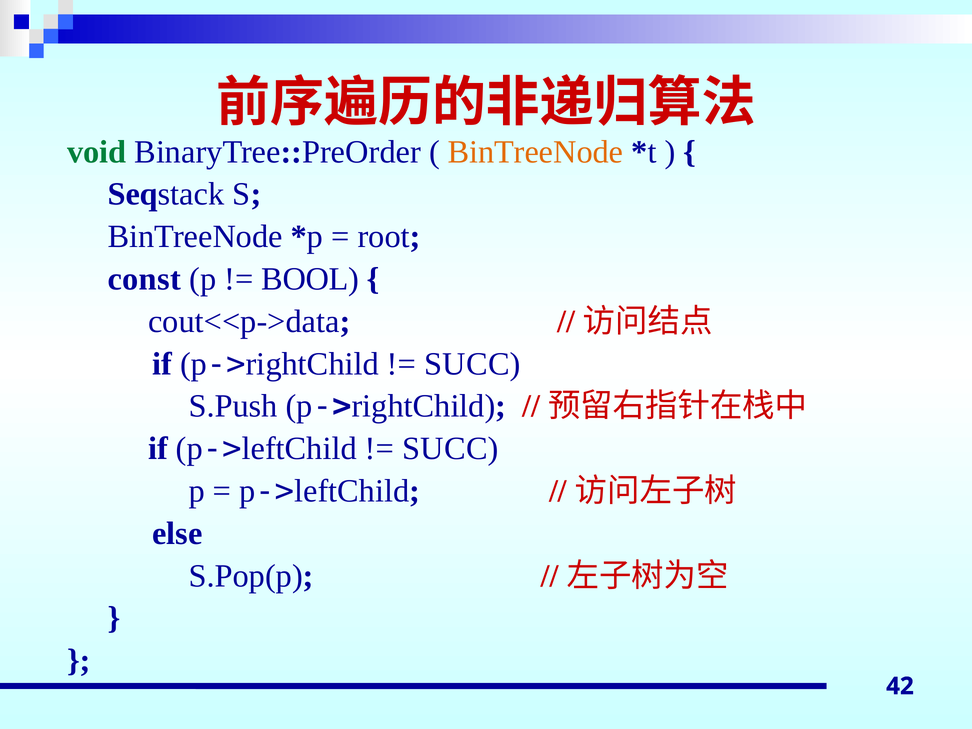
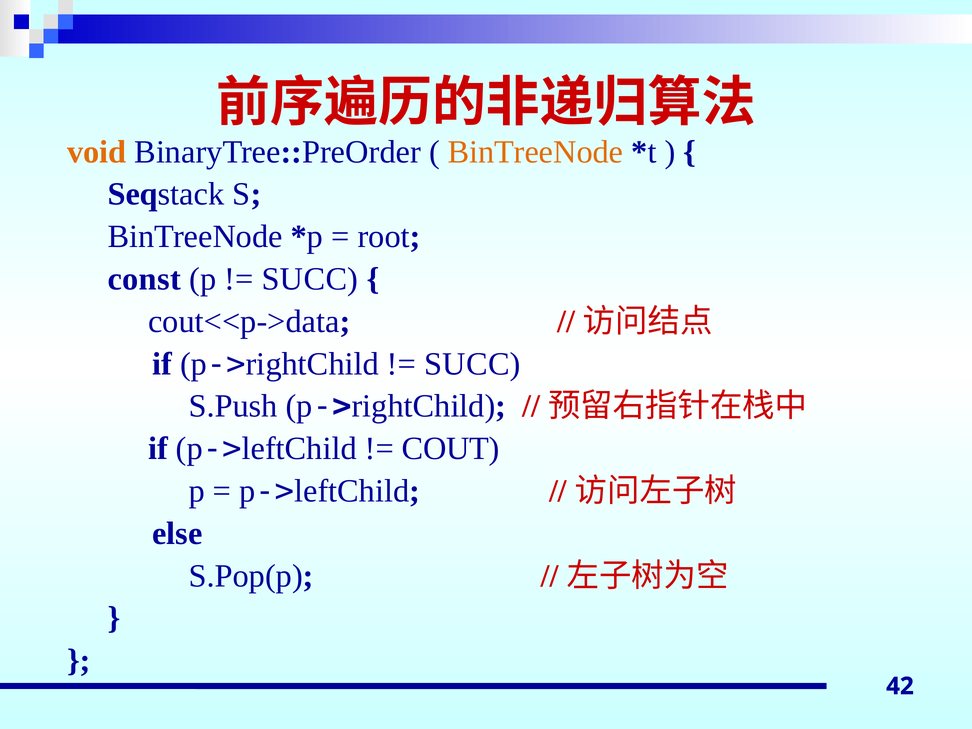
void colour: green -> orange
BOOL at (310, 279): BOOL -> SUCC
SUCC at (450, 449): SUCC -> COUT
